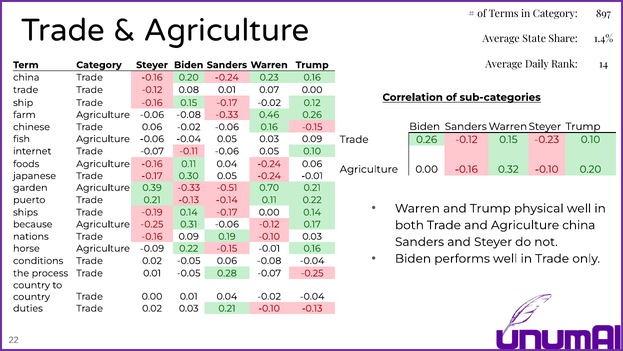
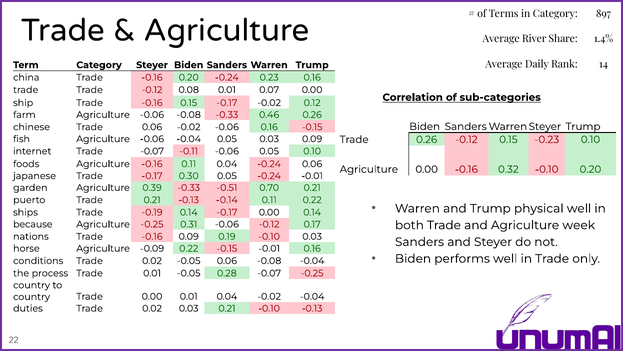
State: State -> River
Agriculture china: china -> week
